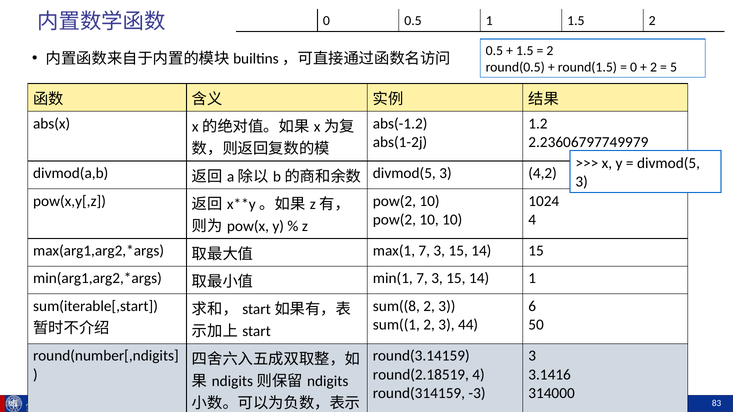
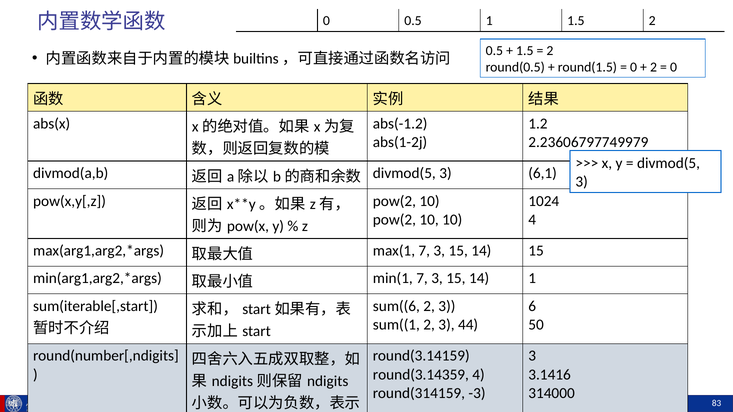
5 at (673, 67): 5 -> 0
4,2: 4,2 -> 6,1
sum((8: sum((8 -> sum((6
round(2.18519: round(2.18519 -> round(3.14359
